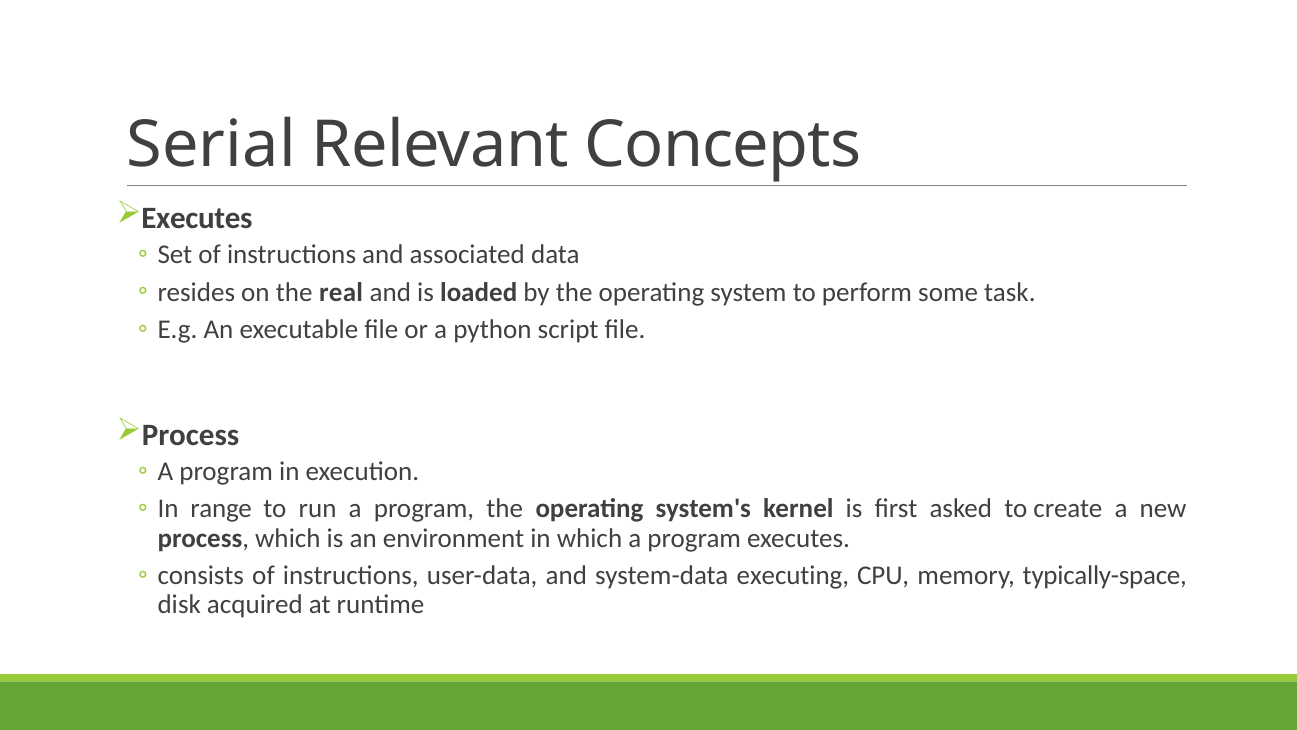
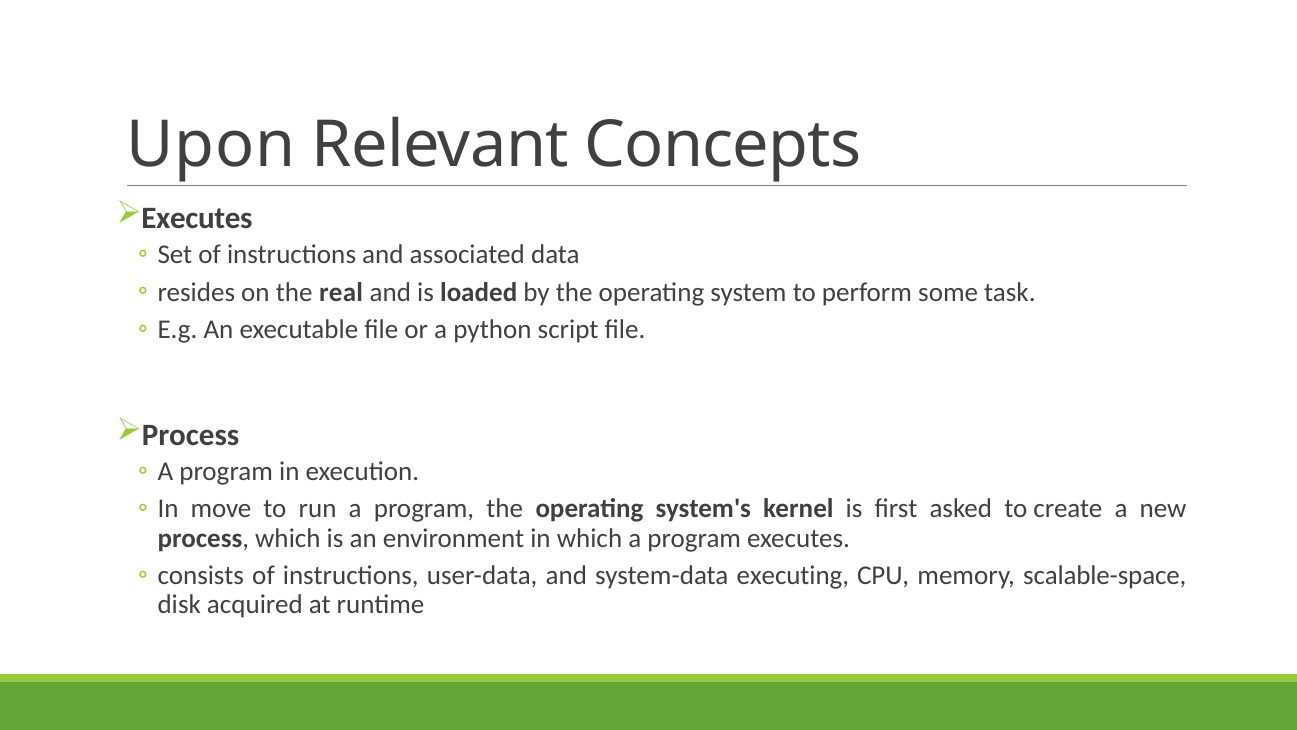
Serial: Serial -> Upon
range: range -> move
typically-space: typically-space -> scalable-space
